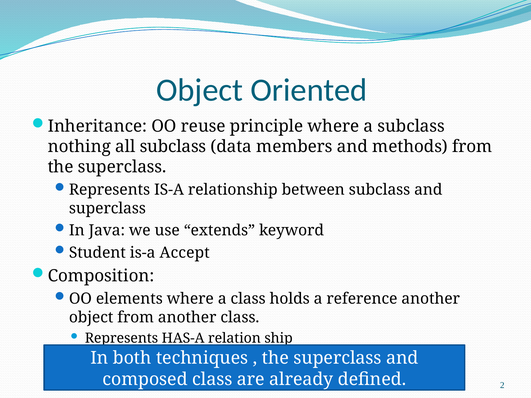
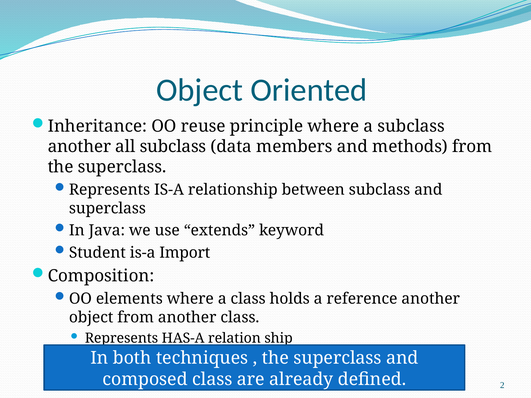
nothing at (79, 147): nothing -> another
Accept: Accept -> Import
